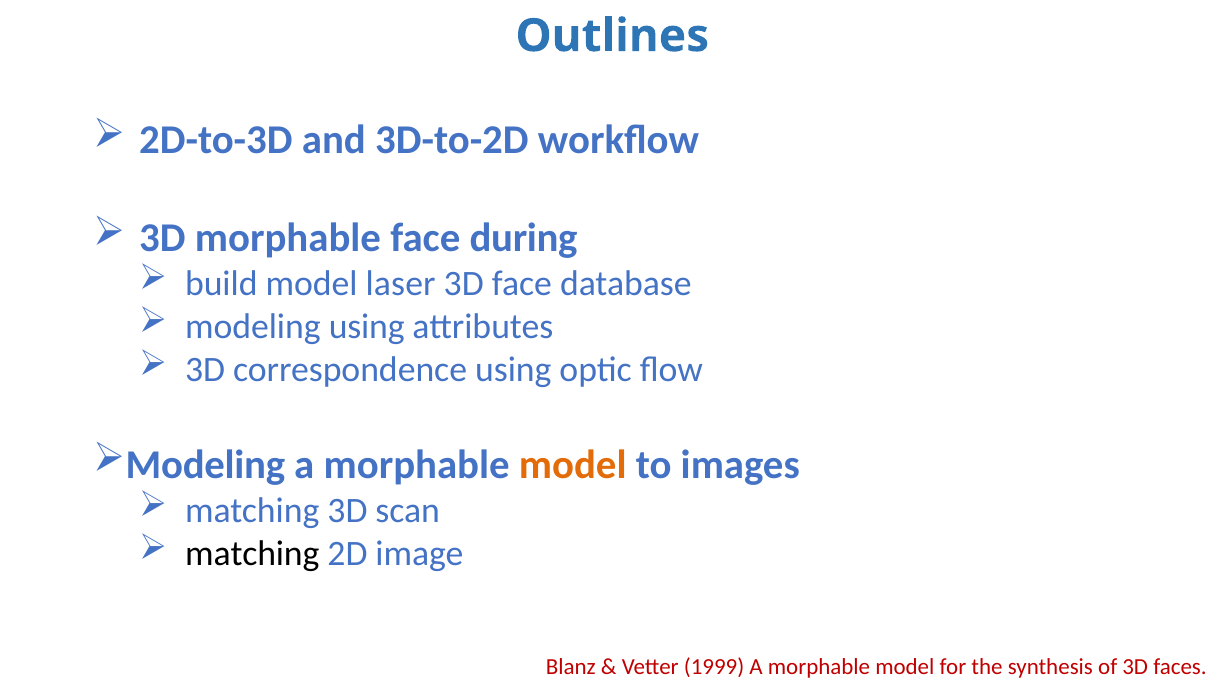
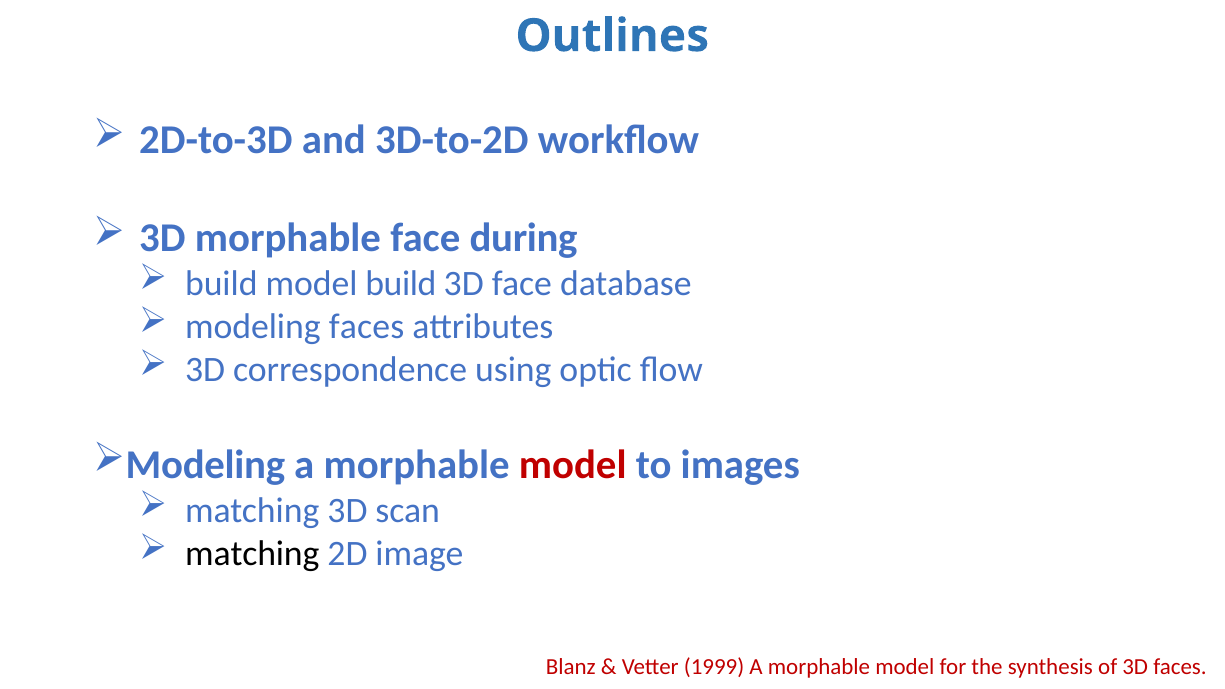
model laser: laser -> build
modeling using: using -> faces
model at (573, 465) colour: orange -> red
